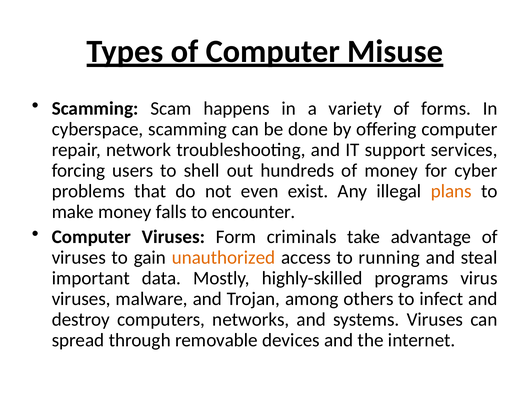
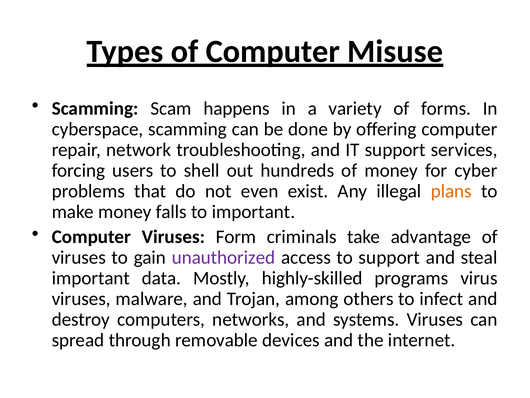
to encounter: encounter -> important
unauthorized colour: orange -> purple
to running: running -> support
